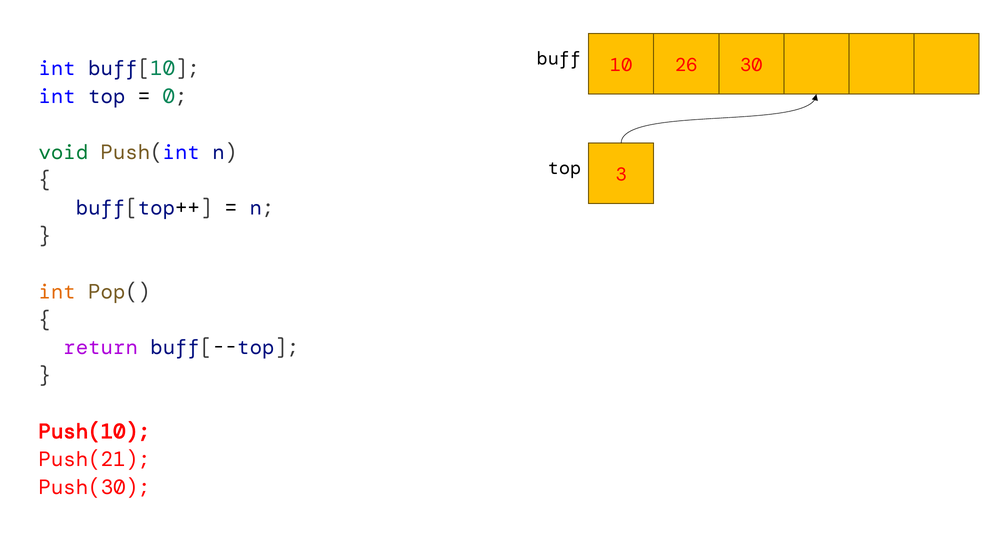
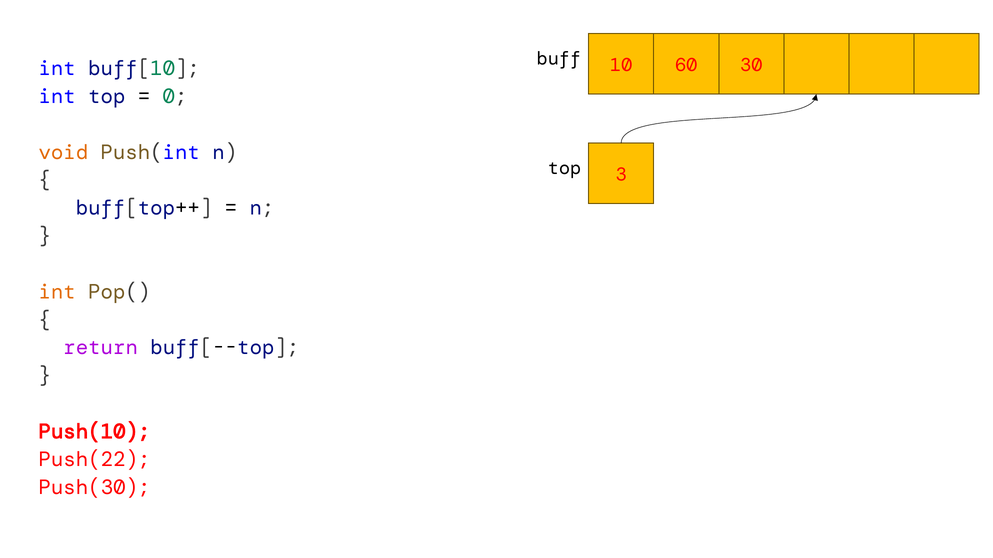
26: 26 -> 60
void colour: green -> orange
Push(21: Push(21 -> Push(22
